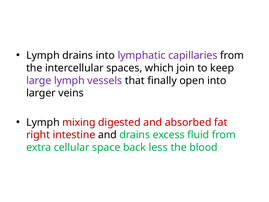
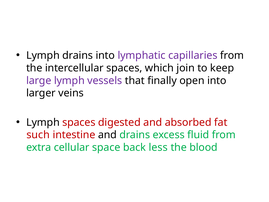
Lymph mixing: mixing -> spaces
right: right -> such
